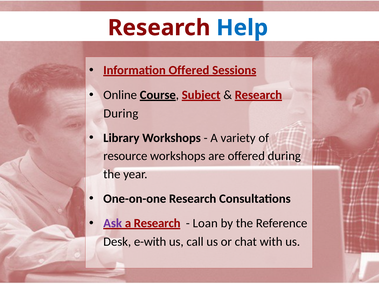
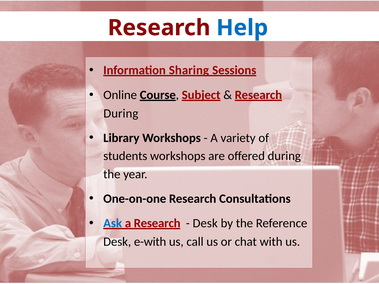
Information Offered: Offered -> Sharing
resource: resource -> students
Ask colour: purple -> blue
Loan at (205, 223): Loan -> Desk
